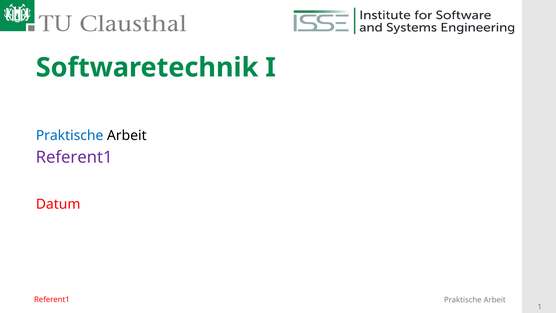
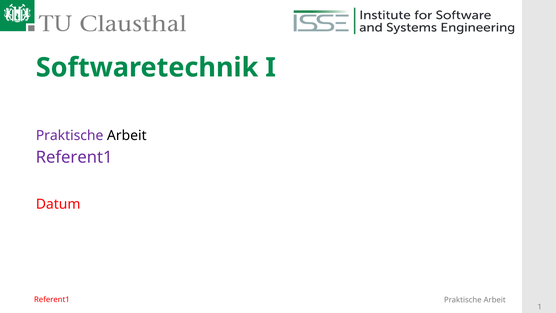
Praktische at (70, 135) colour: blue -> purple
